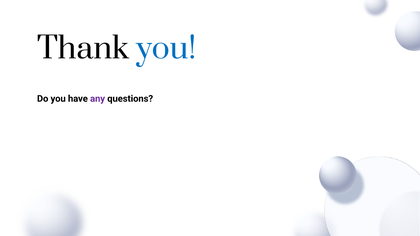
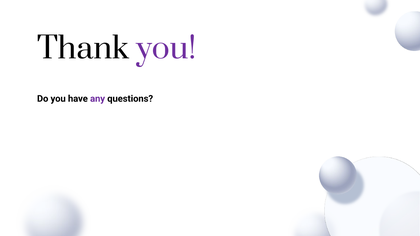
you at (166, 49) colour: blue -> purple
